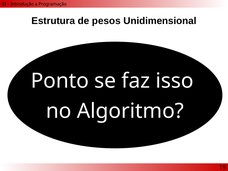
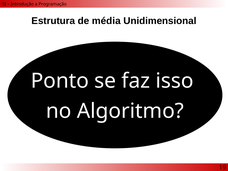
pesos: pesos -> média
